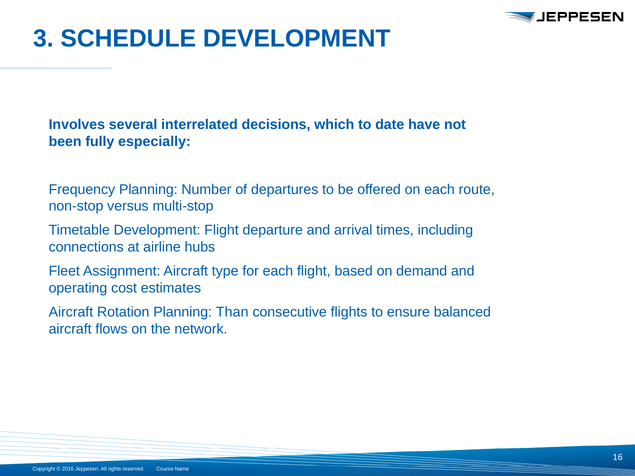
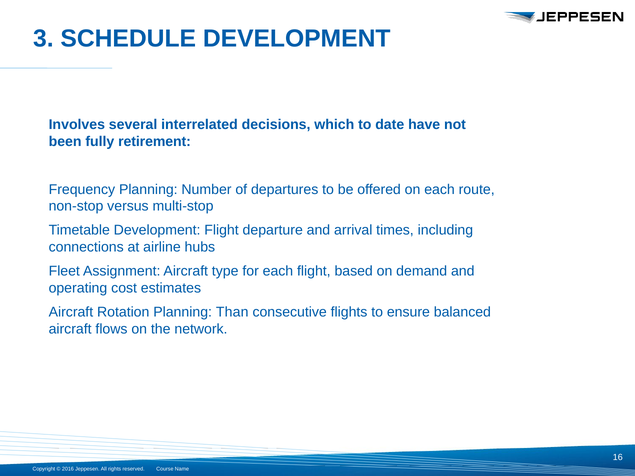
especially: especially -> retirement
